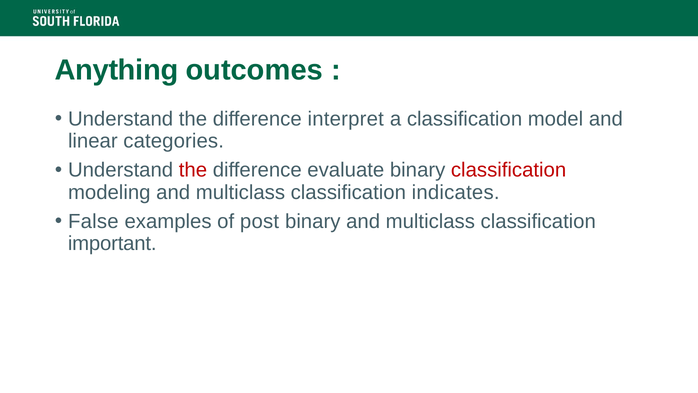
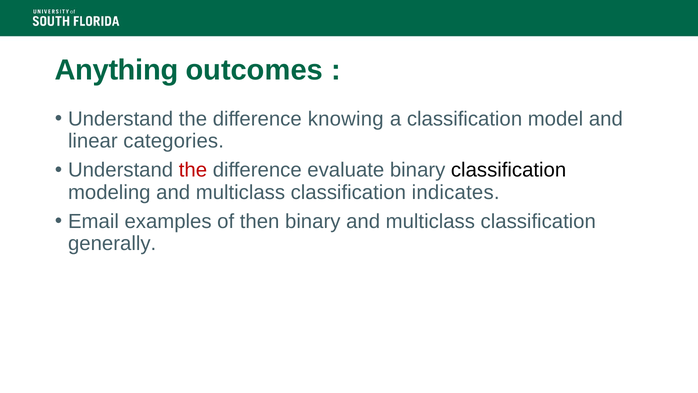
interpret: interpret -> knowing
classification at (509, 170) colour: red -> black
False: False -> Email
post: post -> then
important: important -> generally
